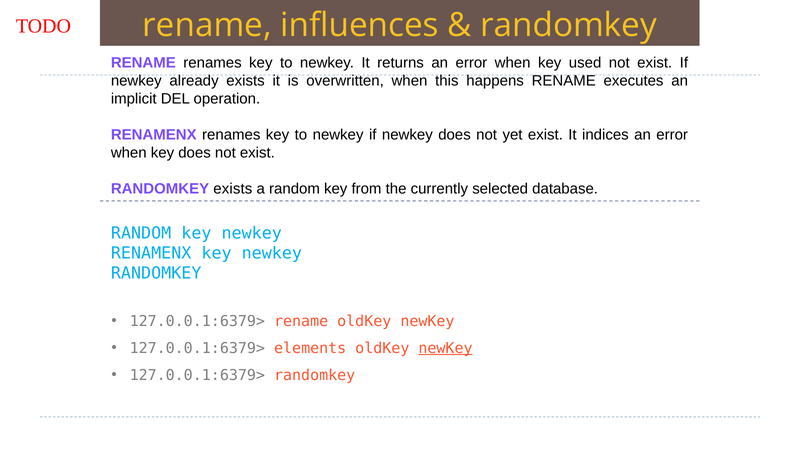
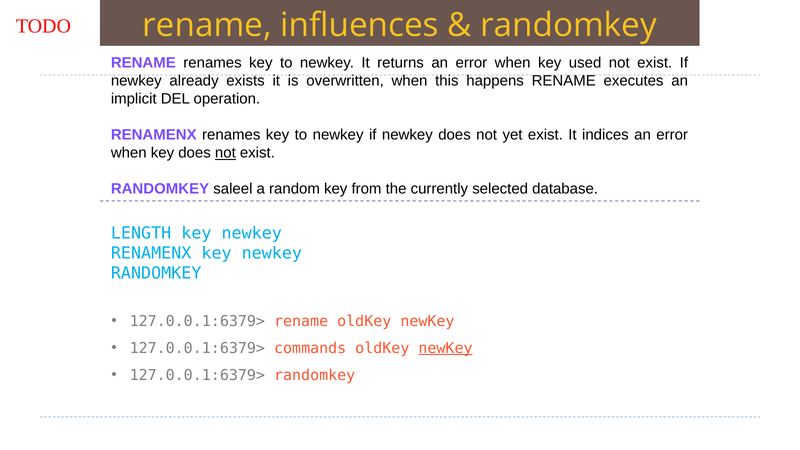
not at (225, 153) underline: none -> present
RANDOMKEY exists: exists -> saleel
RANDOM at (141, 233): RANDOM -> LENGTH
elements: elements -> commands
